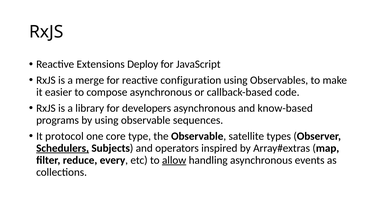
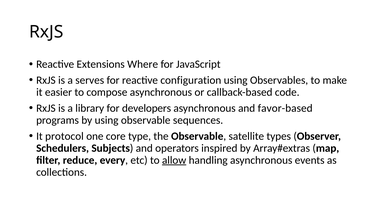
Deploy: Deploy -> Where
merge: merge -> serves
know-based: know-based -> favor-based
Schedulers underline: present -> none
